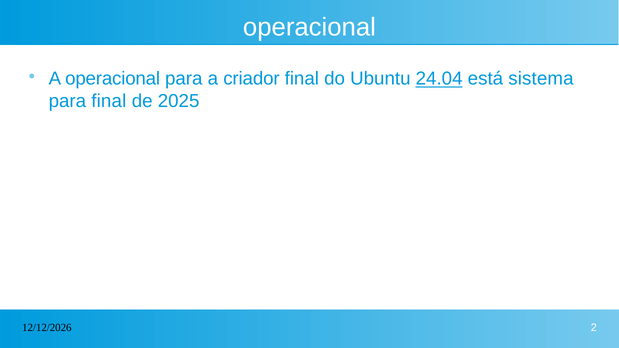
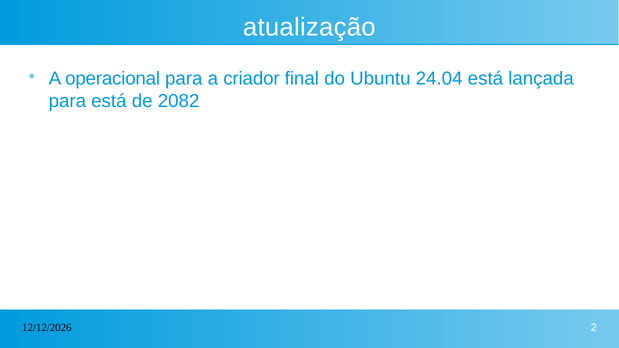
operacional at (309, 28): operacional -> atualização
24.04 underline: present -> none
sistema: sistema -> lançada
para final: final -> está
2025: 2025 -> 2082
